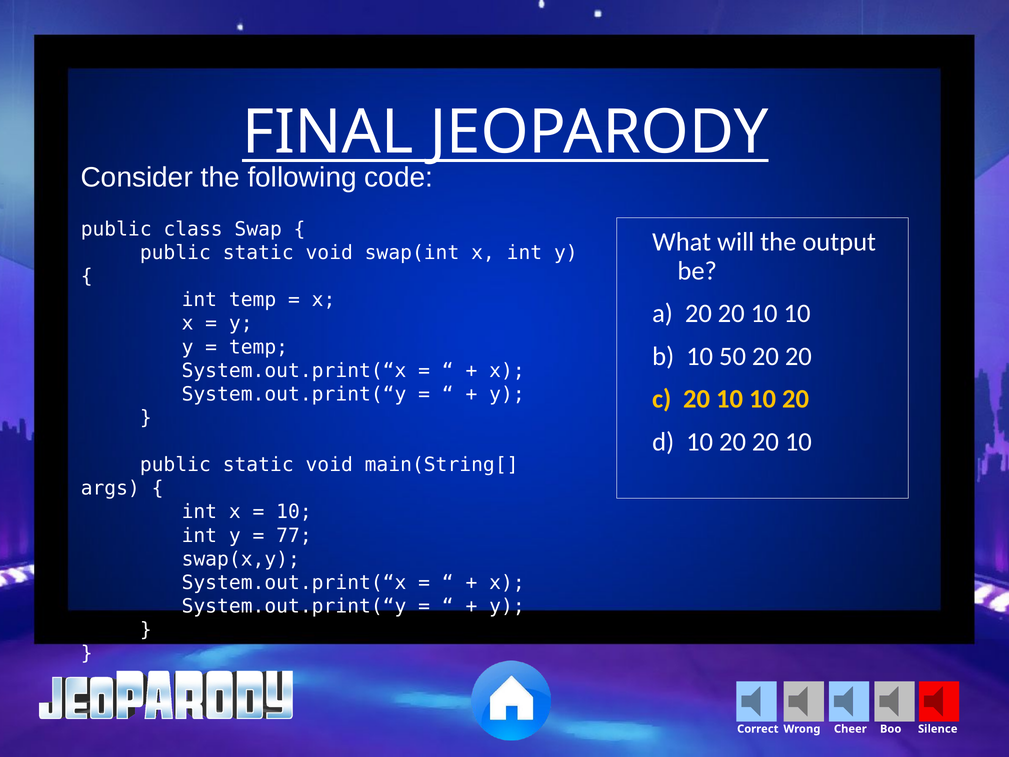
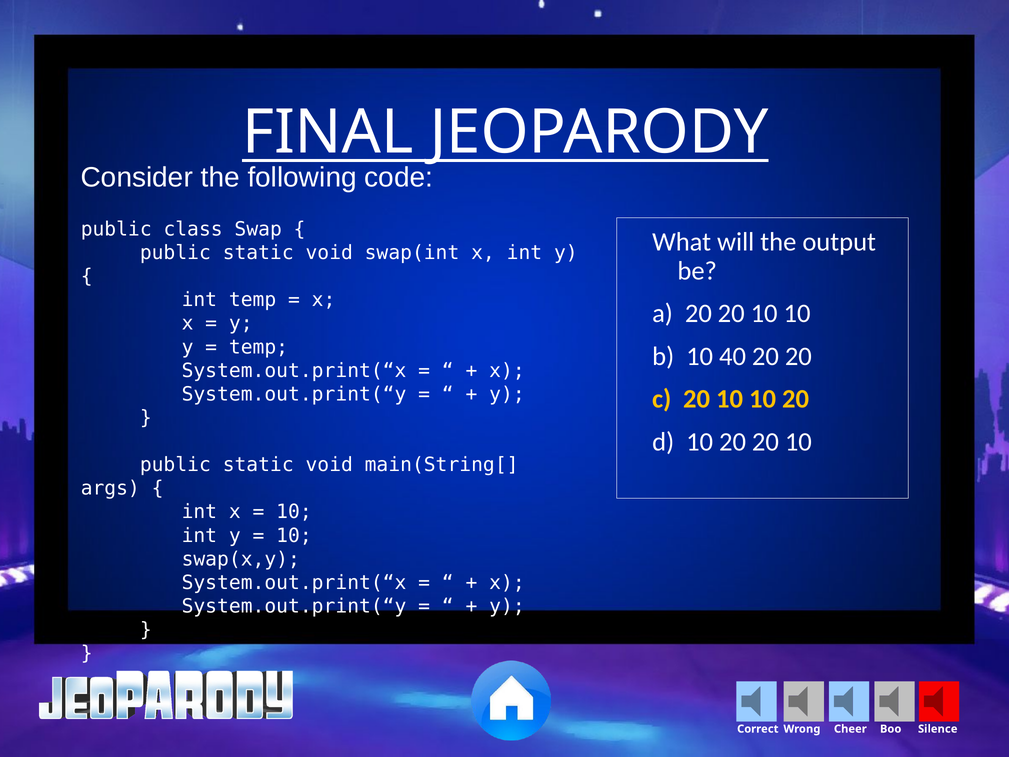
50: 50 -> 40
77 at (294, 535): 77 -> 10
